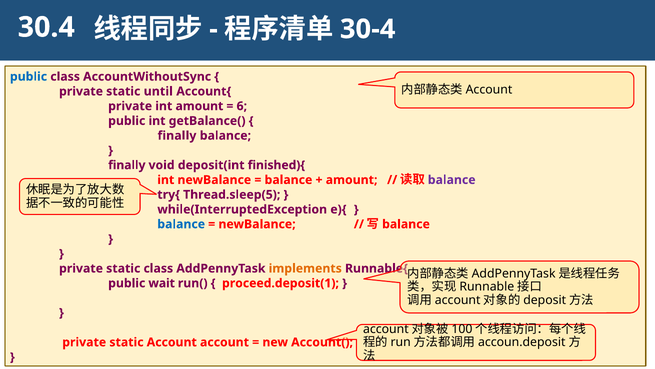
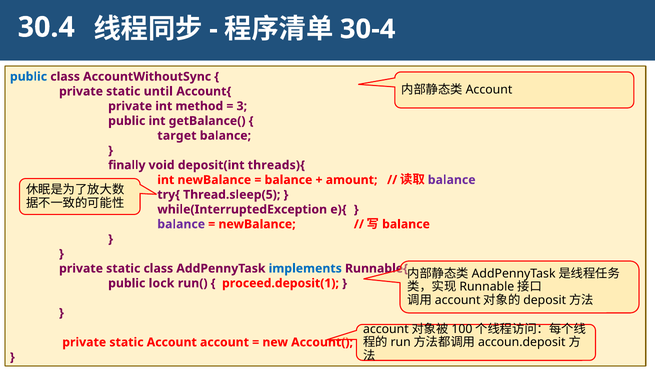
int amount: amount -> method
6: 6 -> 3
finally at (177, 135): finally -> target
finished){: finished){ -> threads){
balance at (181, 224) colour: blue -> purple
implements colour: orange -> blue
wait: wait -> lock
